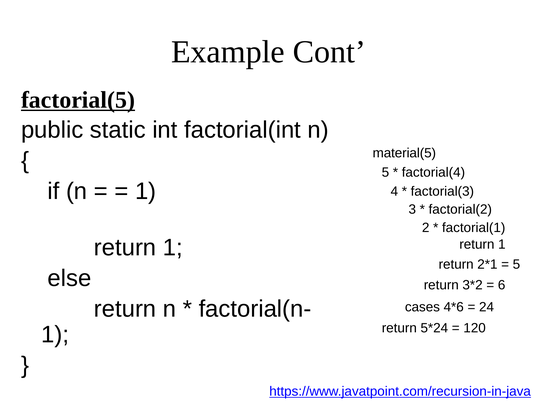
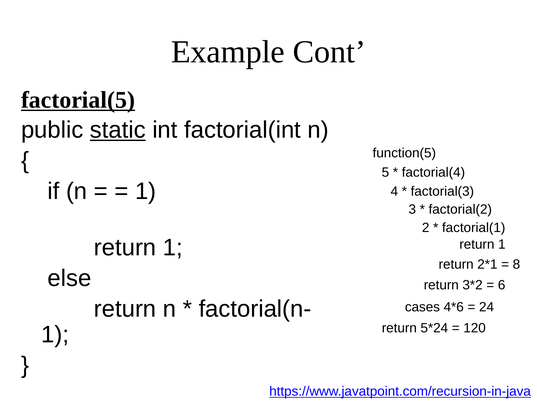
static underline: none -> present
material(5: material(5 -> function(5
5 at (516, 264): 5 -> 8
